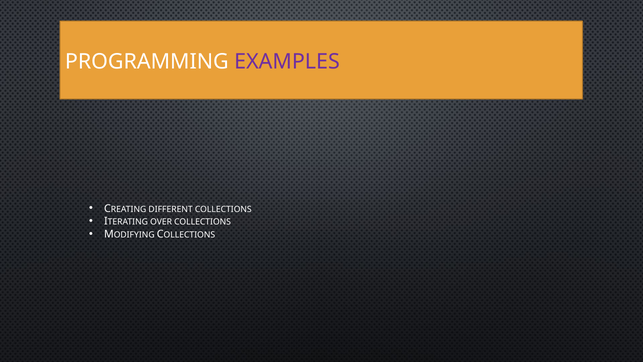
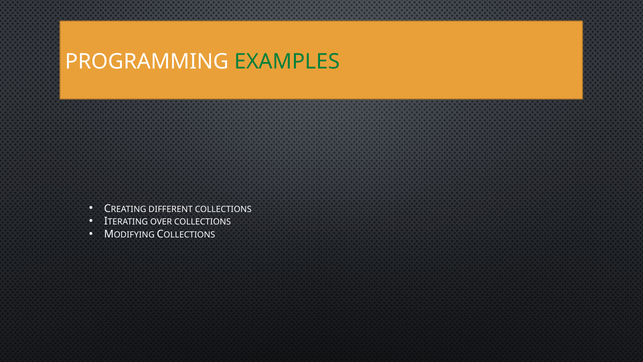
EXAMPLES colour: purple -> green
